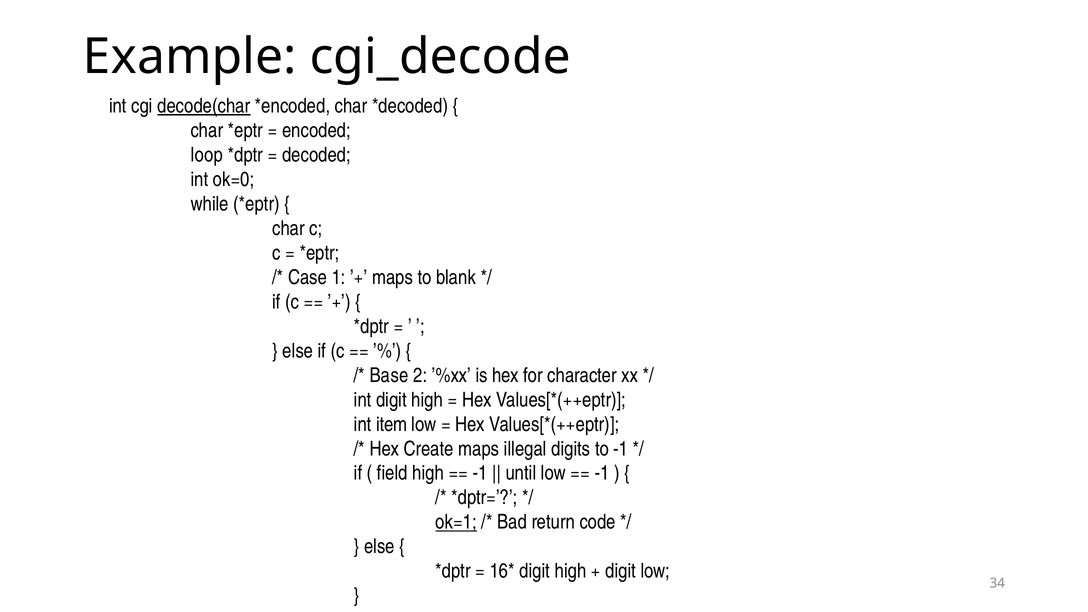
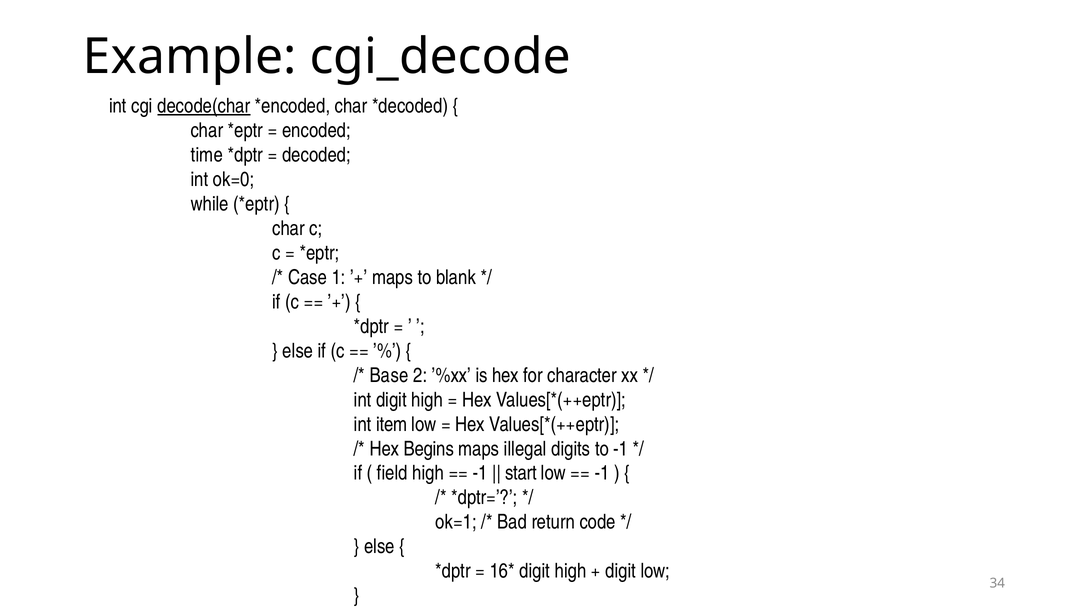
loop: loop -> time
Create: Create -> Begins
until: until -> start
ok=1 underline: present -> none
